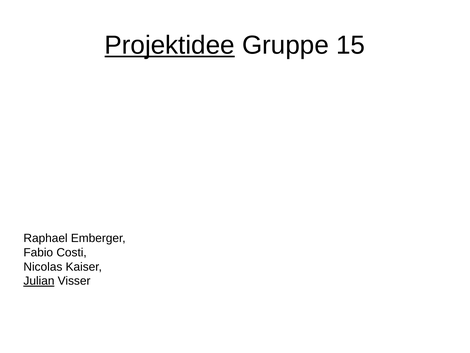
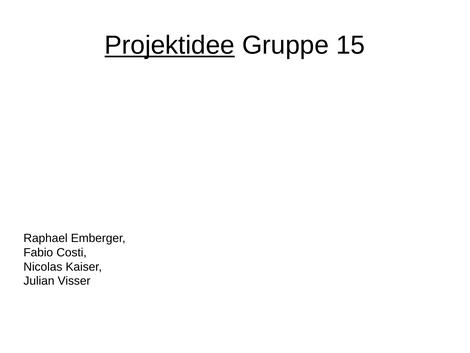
Julian underline: present -> none
